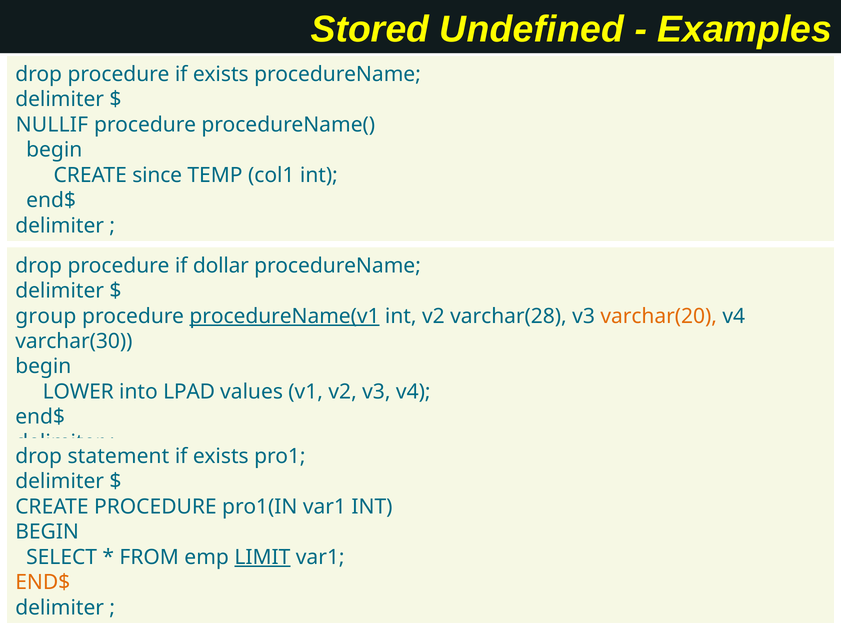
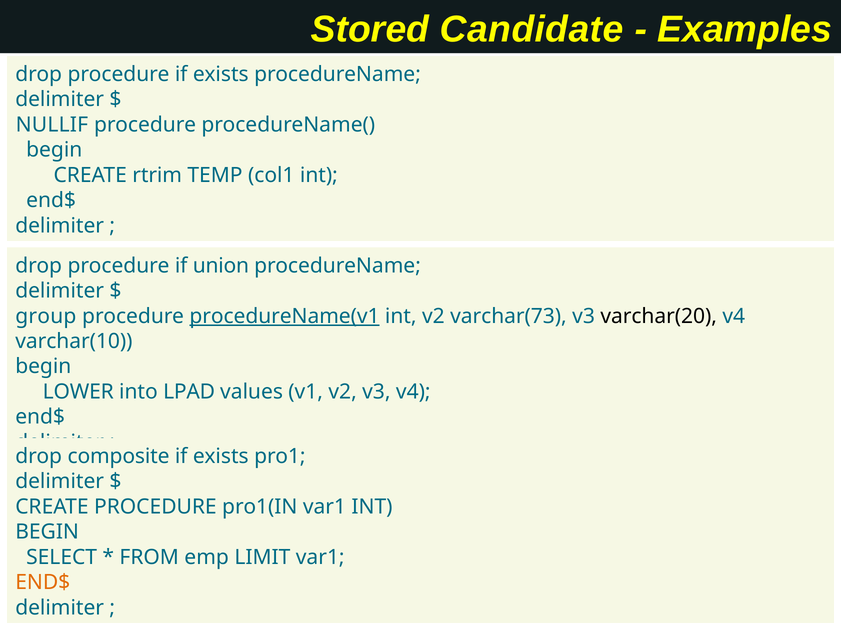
Undefined: Undefined -> Candidate
since: since -> rtrim
dollar: dollar -> union
varchar(28: varchar(28 -> varchar(73
varchar(20 colour: orange -> black
varchar(30: varchar(30 -> varchar(10
statement: statement -> composite
LIMIT underline: present -> none
